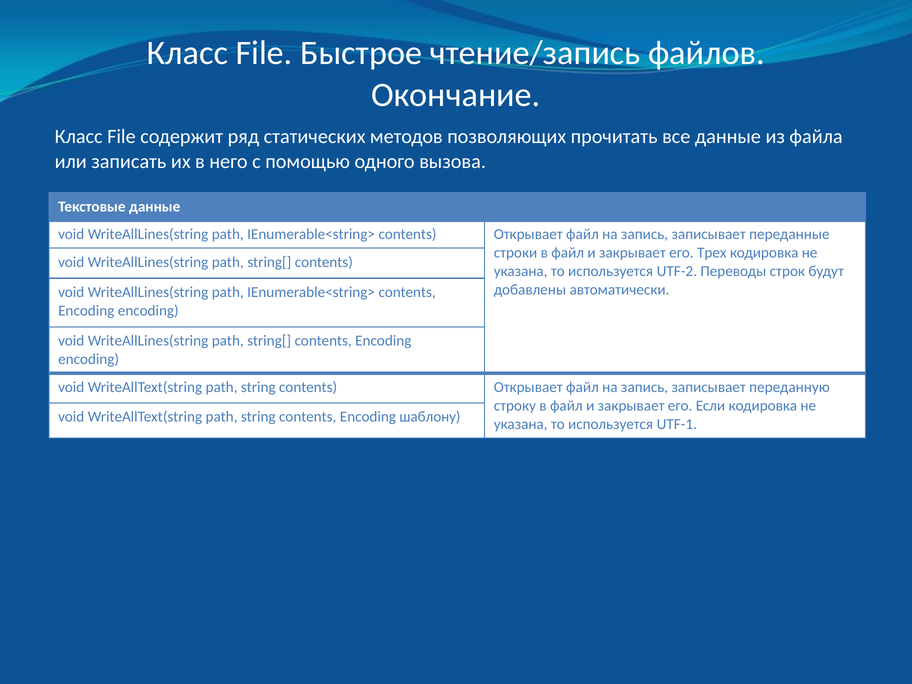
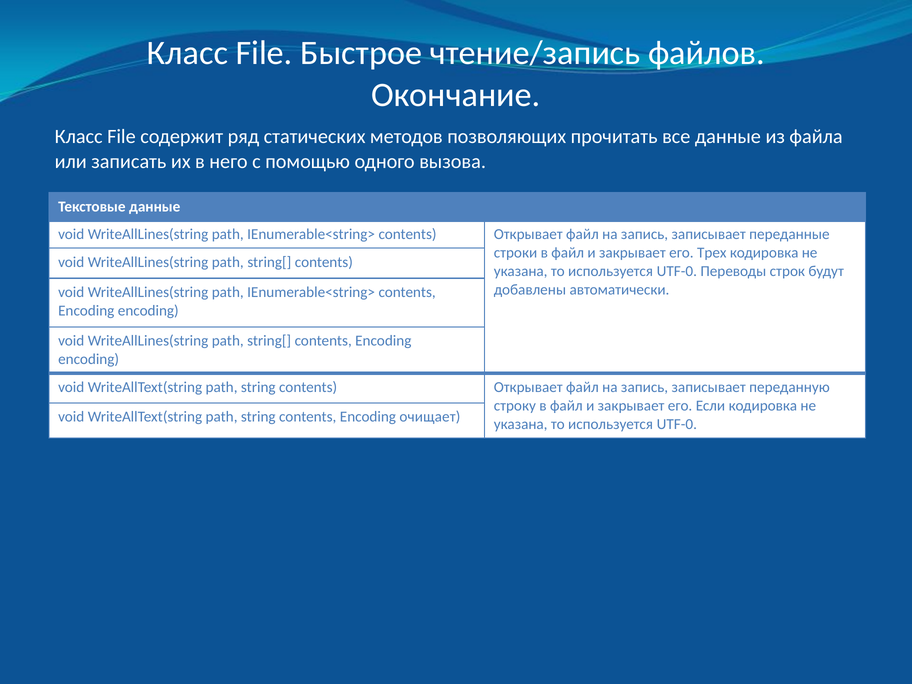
UTF-2 at (677, 271): UTF-2 -> UTF-0
шаблону: шаблону -> очищает
UTF-1 at (677, 424): UTF-1 -> UTF-0
